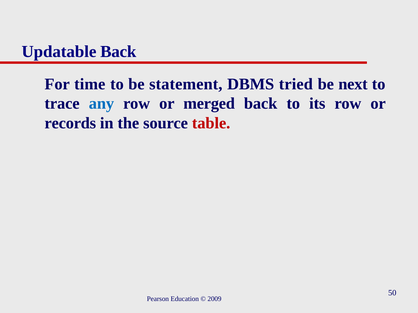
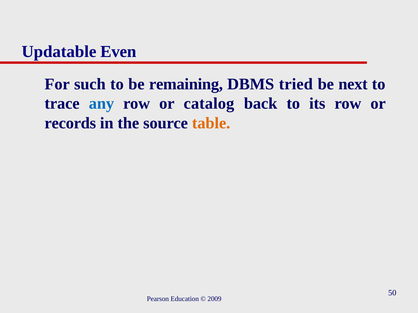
Updatable Back: Back -> Even
time: time -> such
statement: statement -> remaining
merged: merged -> catalog
table colour: red -> orange
